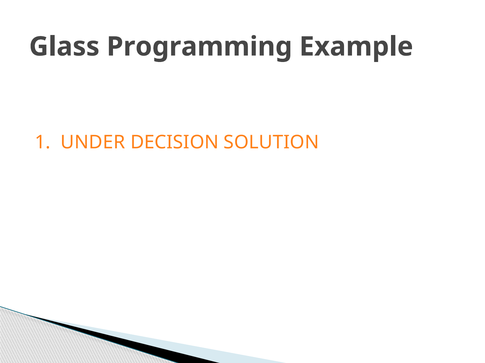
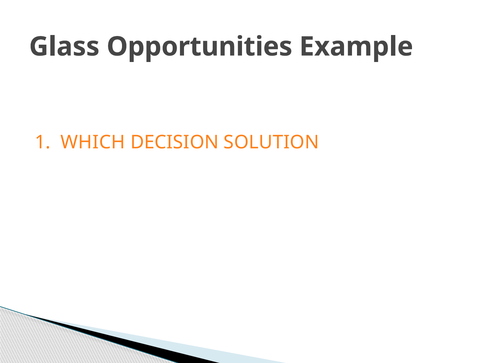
Programming: Programming -> Opportunities
UNDER: UNDER -> WHICH
